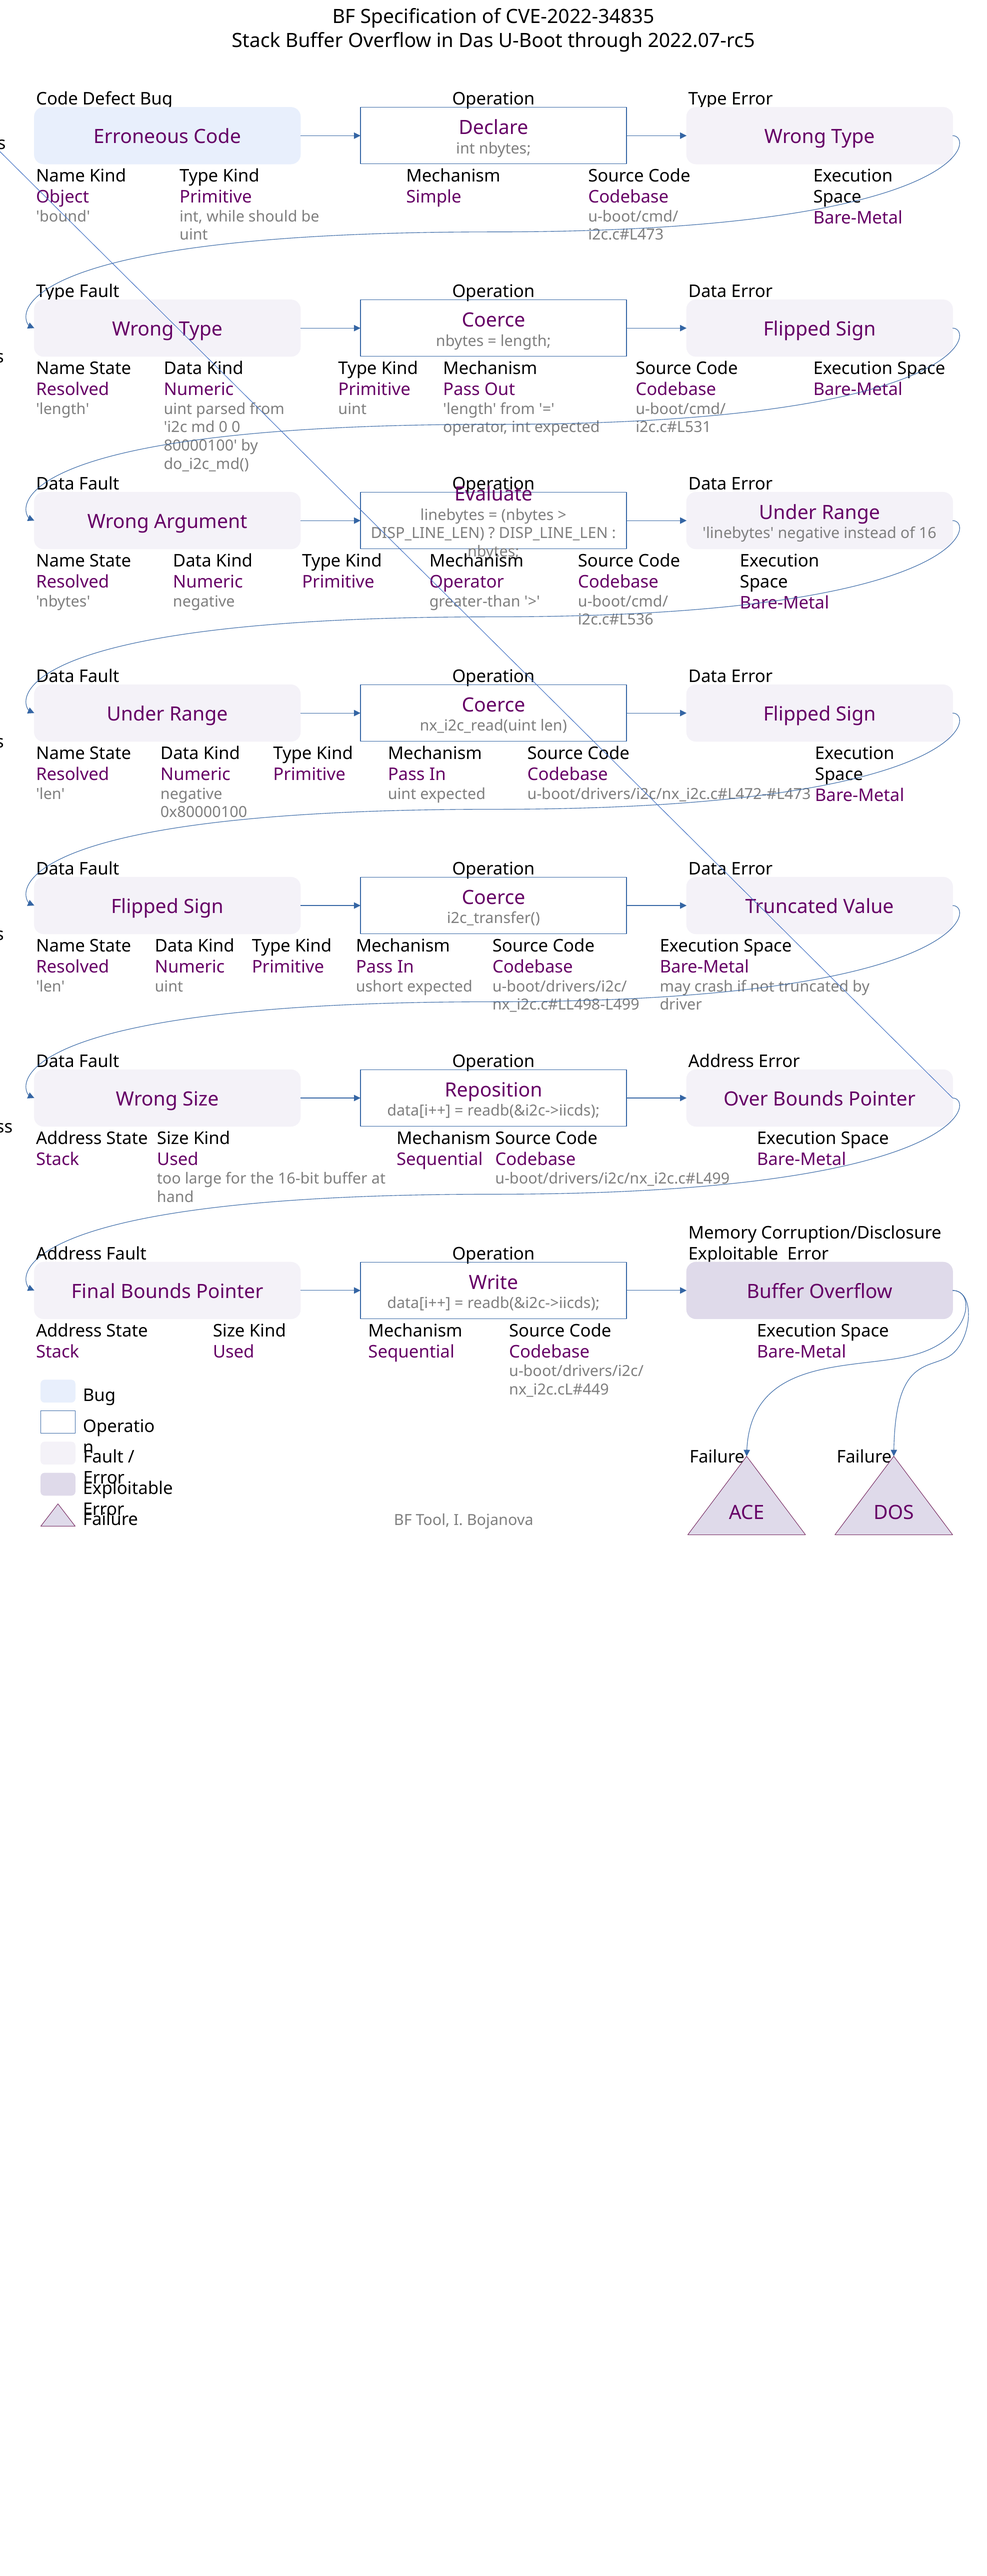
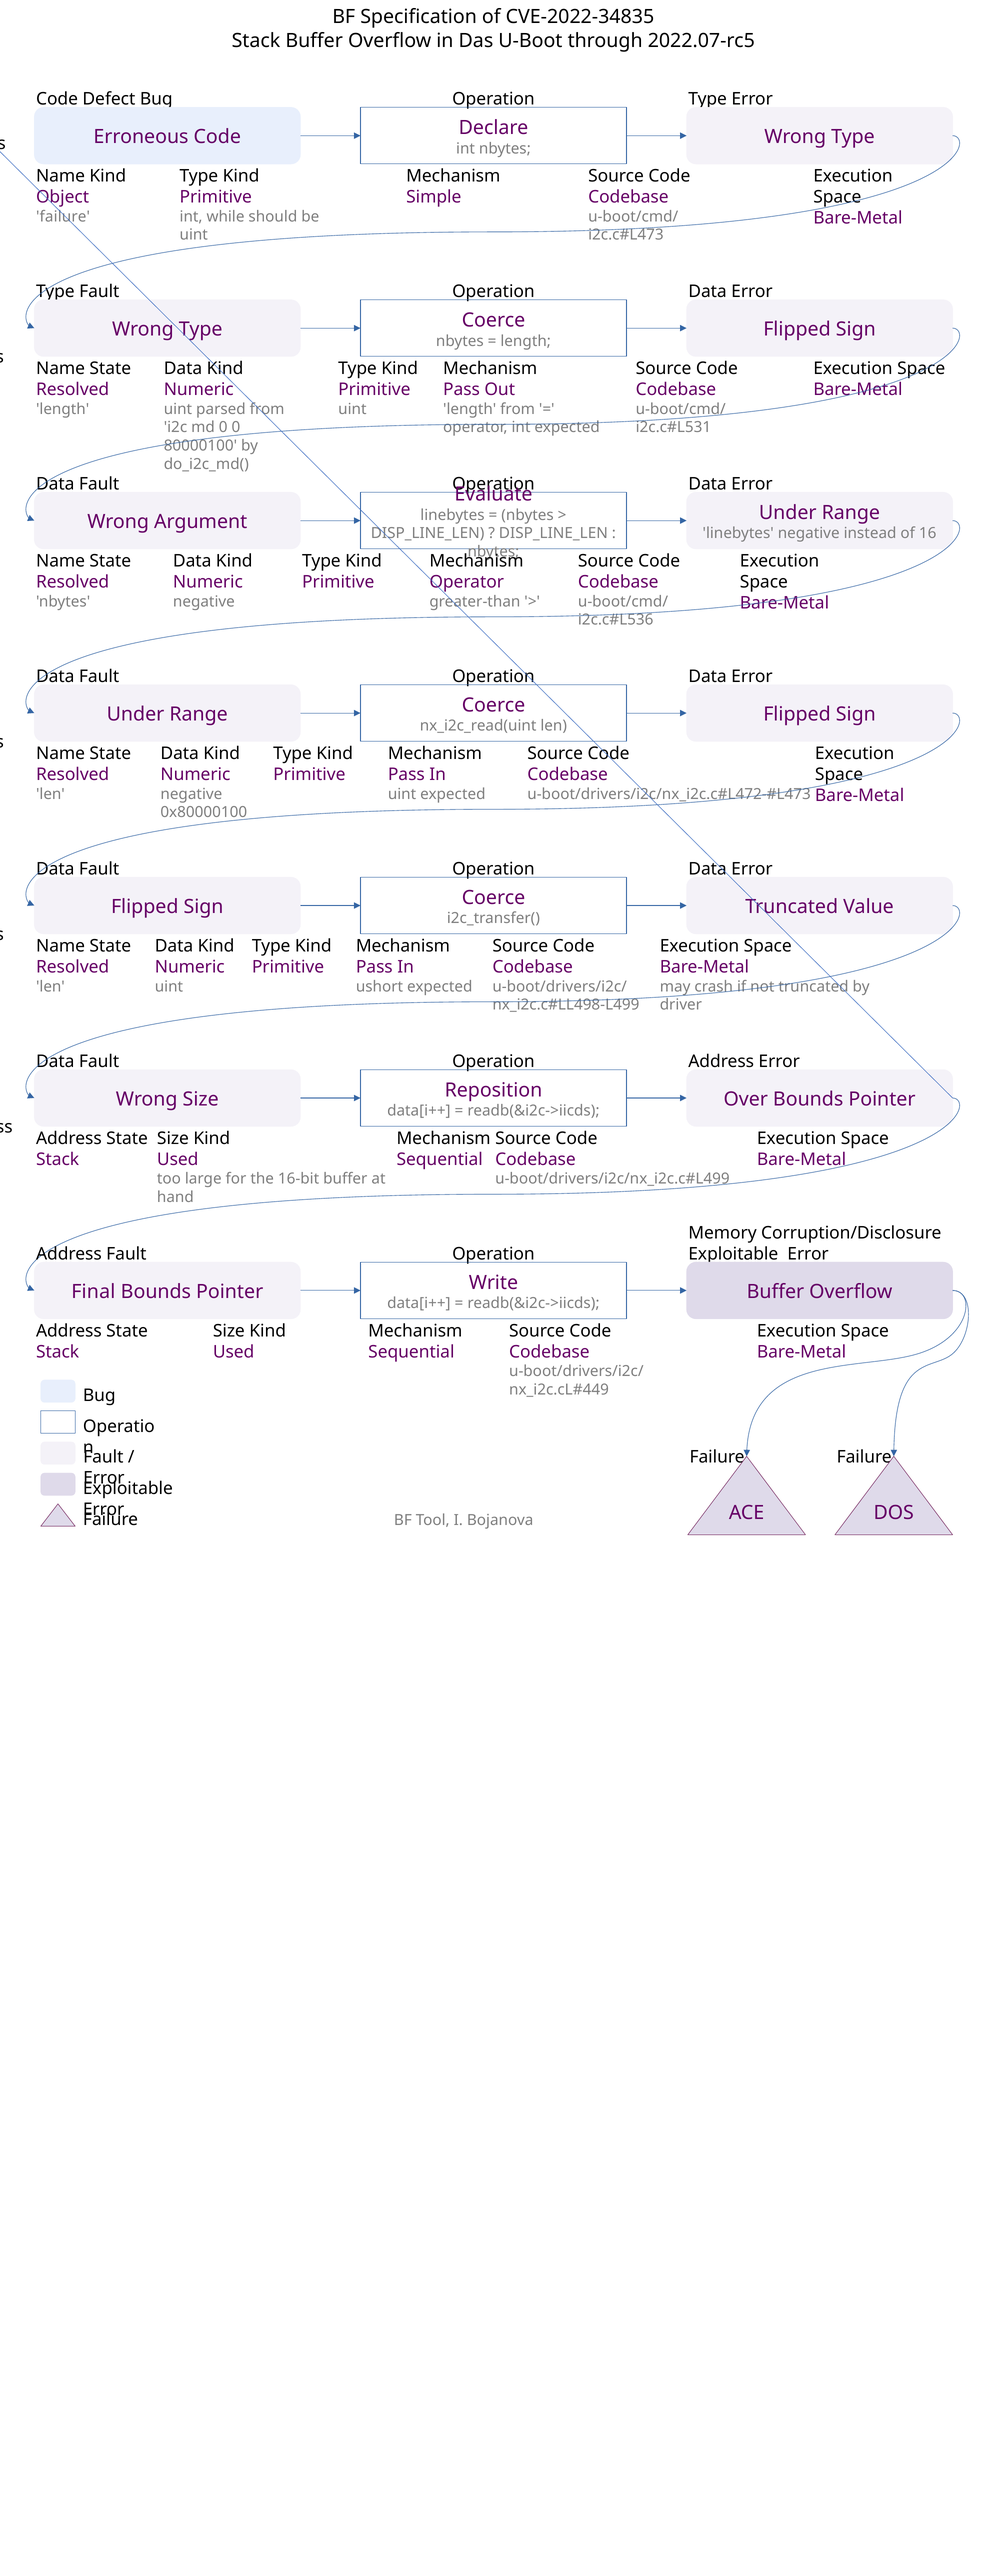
bound at (63, 217): bound -> failure
